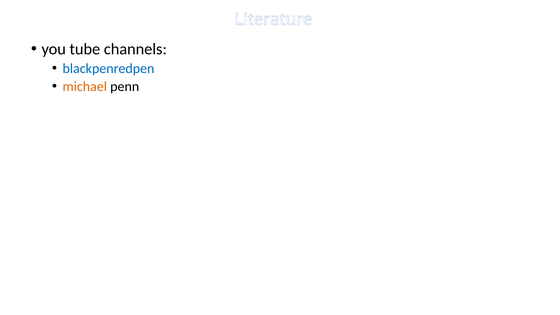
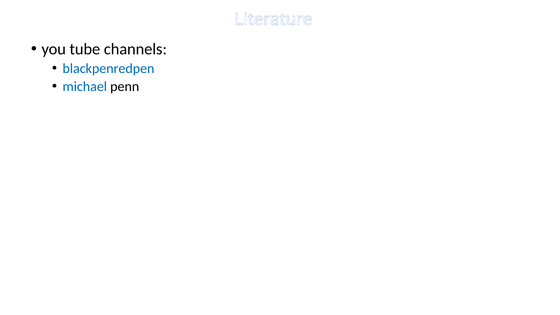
michael colour: orange -> blue
